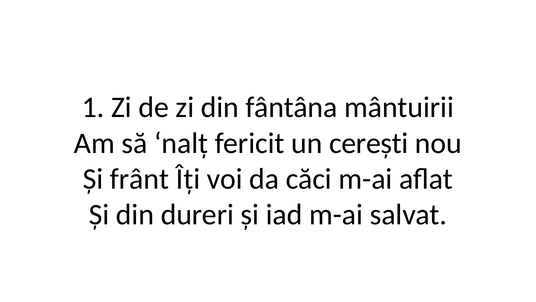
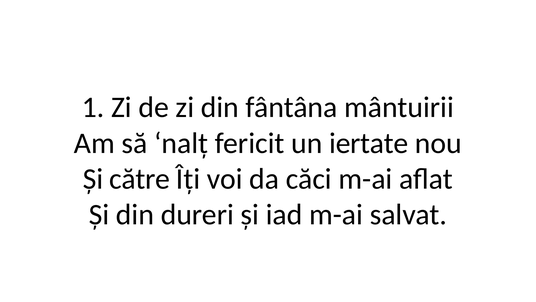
cerești: cerești -> iertate
frânt: frânt -> către
